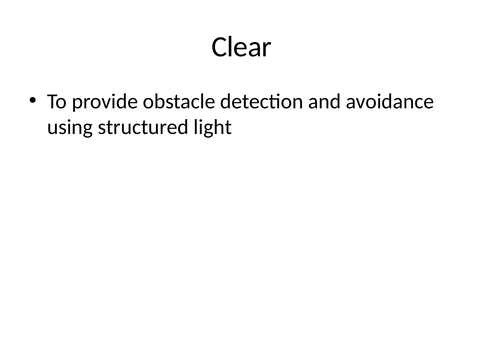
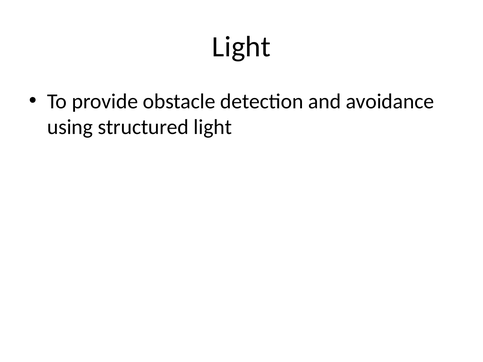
Clear at (242, 47): Clear -> Light
